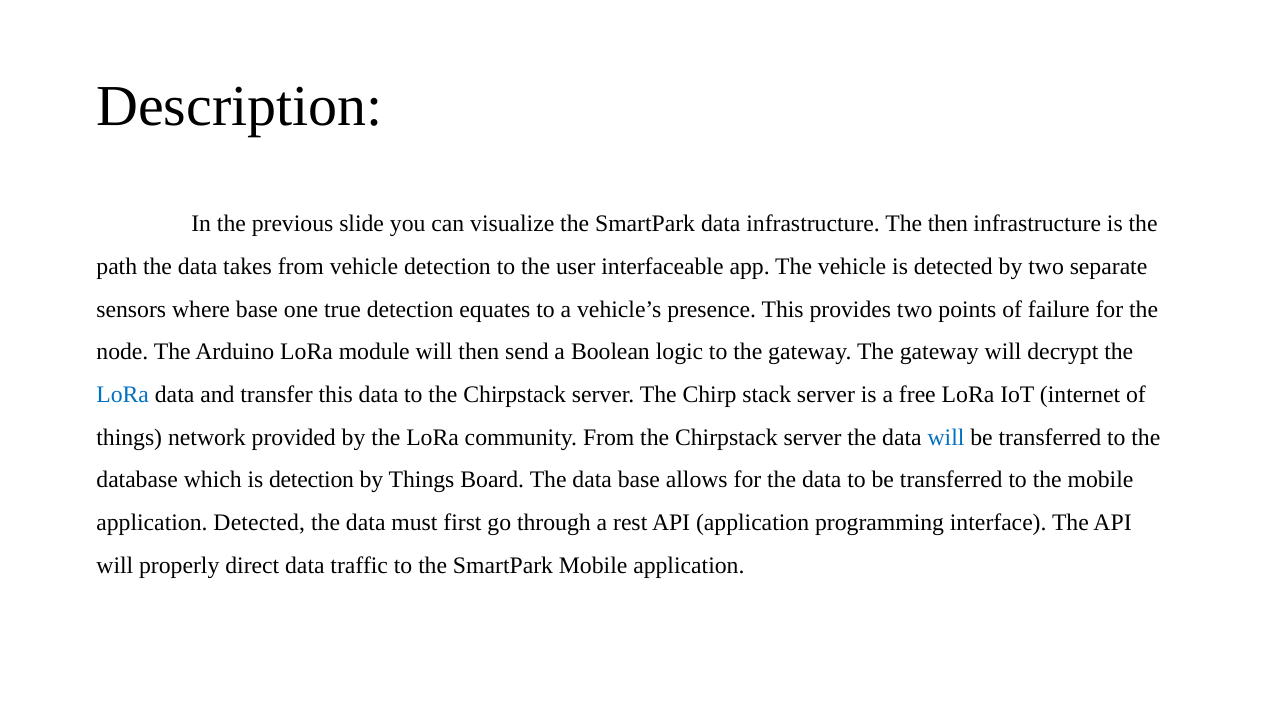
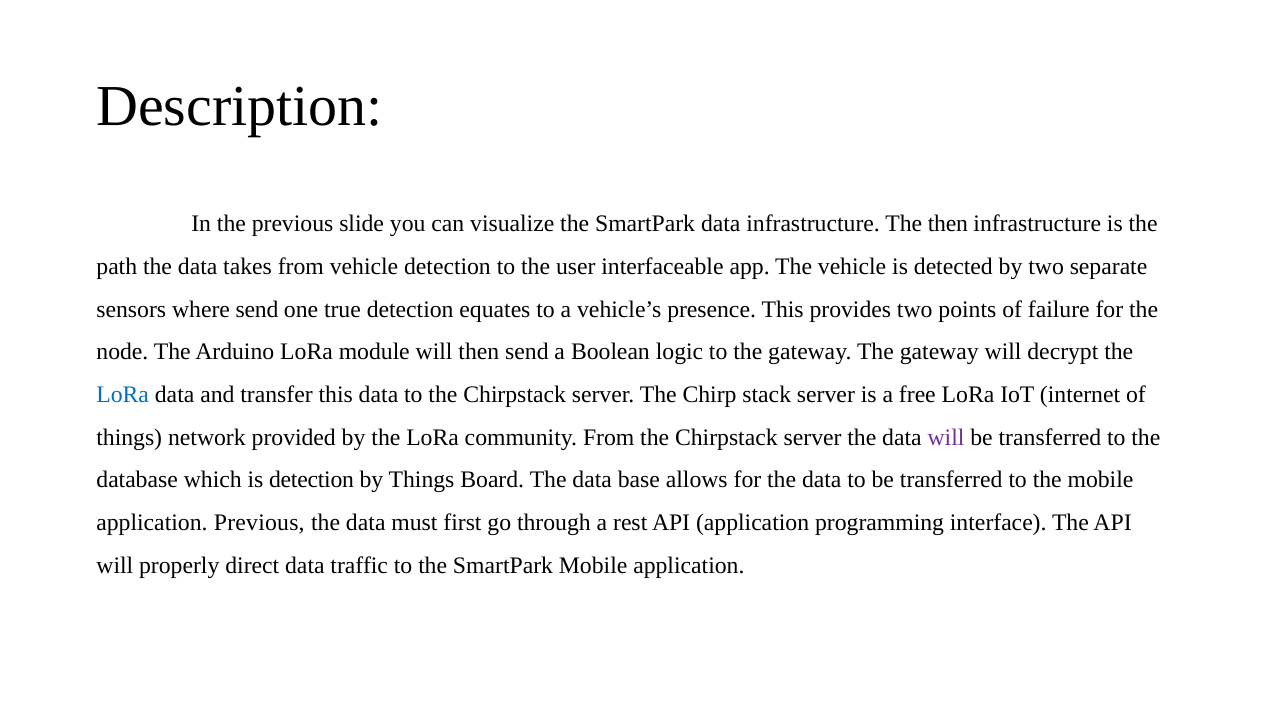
where base: base -> send
will at (946, 438) colour: blue -> purple
application Detected: Detected -> Previous
